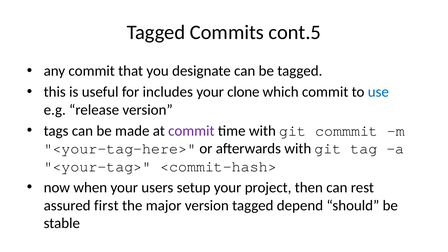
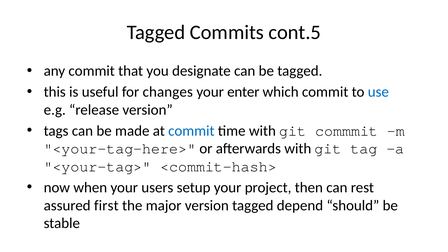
includes: includes -> changes
clone: clone -> enter
commit at (191, 131) colour: purple -> blue
